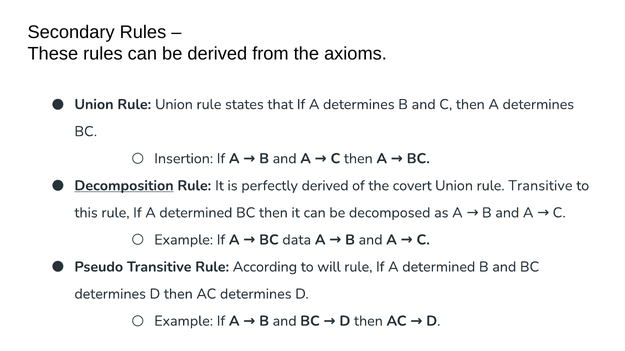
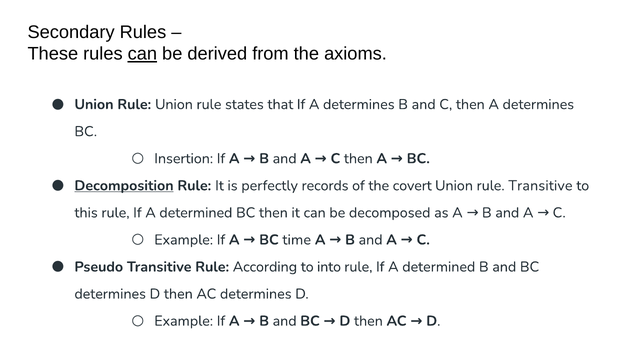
can at (142, 54) underline: none -> present
perfectly derived: derived -> records
data: data -> time
will: will -> into
